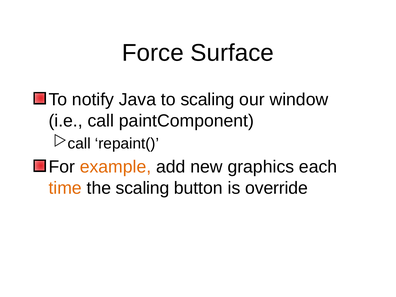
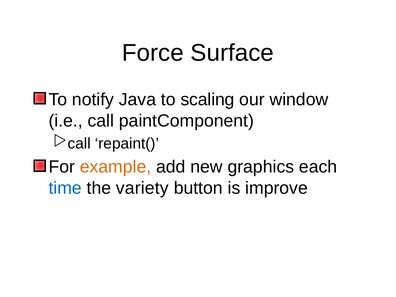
time colour: orange -> blue
the scaling: scaling -> variety
override: override -> improve
